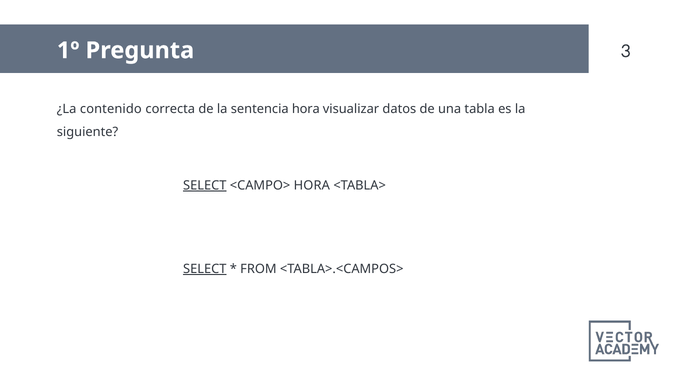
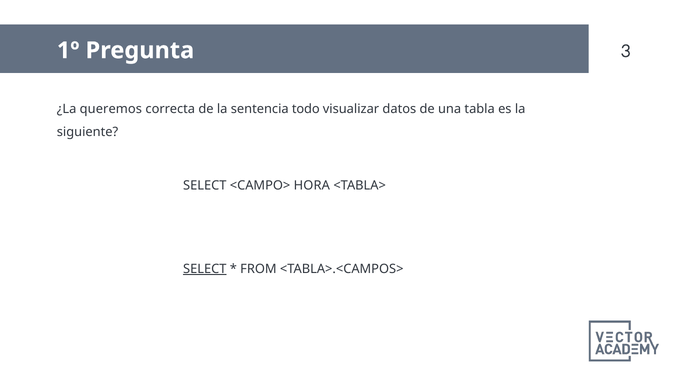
contenido: contenido -> queremos
sentencia hora: hora -> todo
SELECT at (205, 185) underline: present -> none
